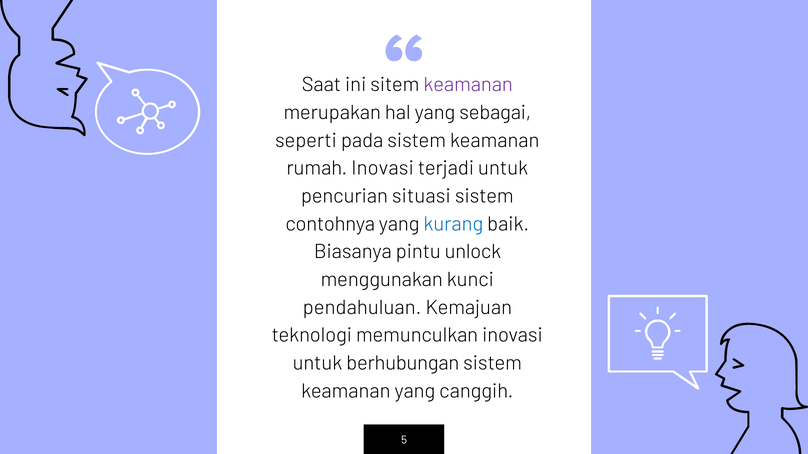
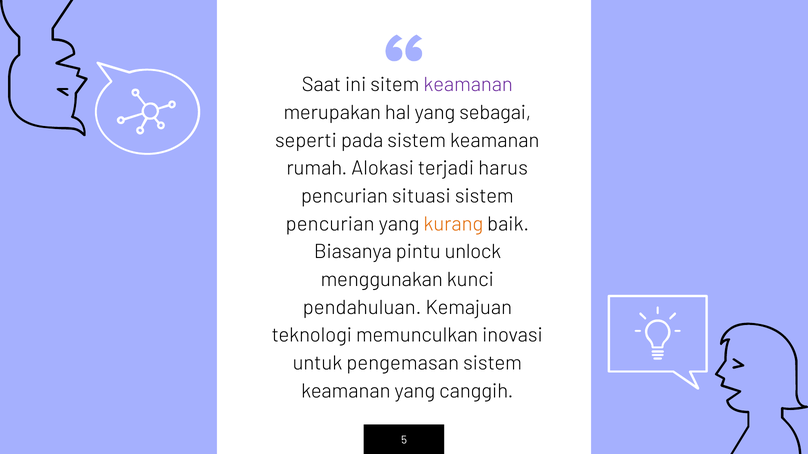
rumah Inovasi: Inovasi -> Alokasi
terjadi untuk: untuk -> harus
contohnya at (330, 224): contohnya -> pencurian
kurang colour: blue -> orange
berhubungan: berhubungan -> pengemasan
